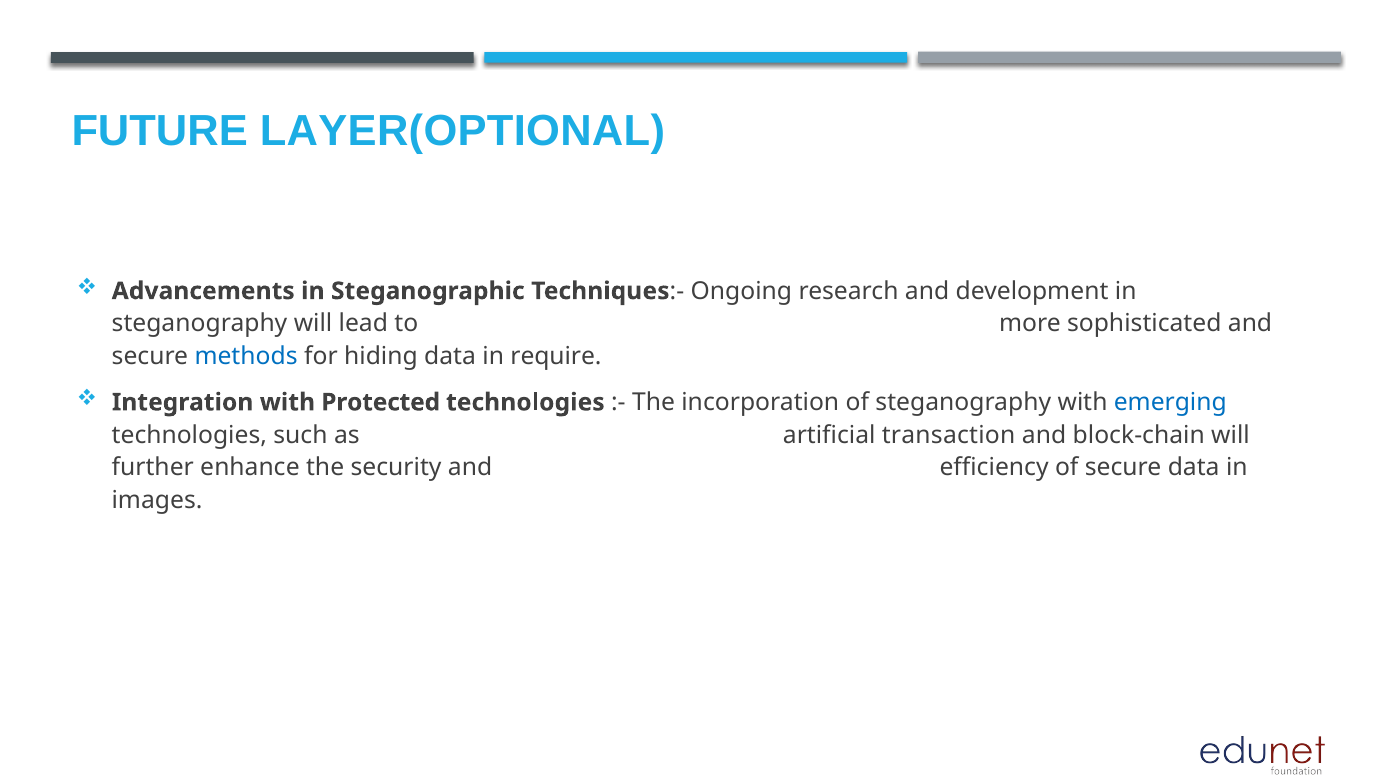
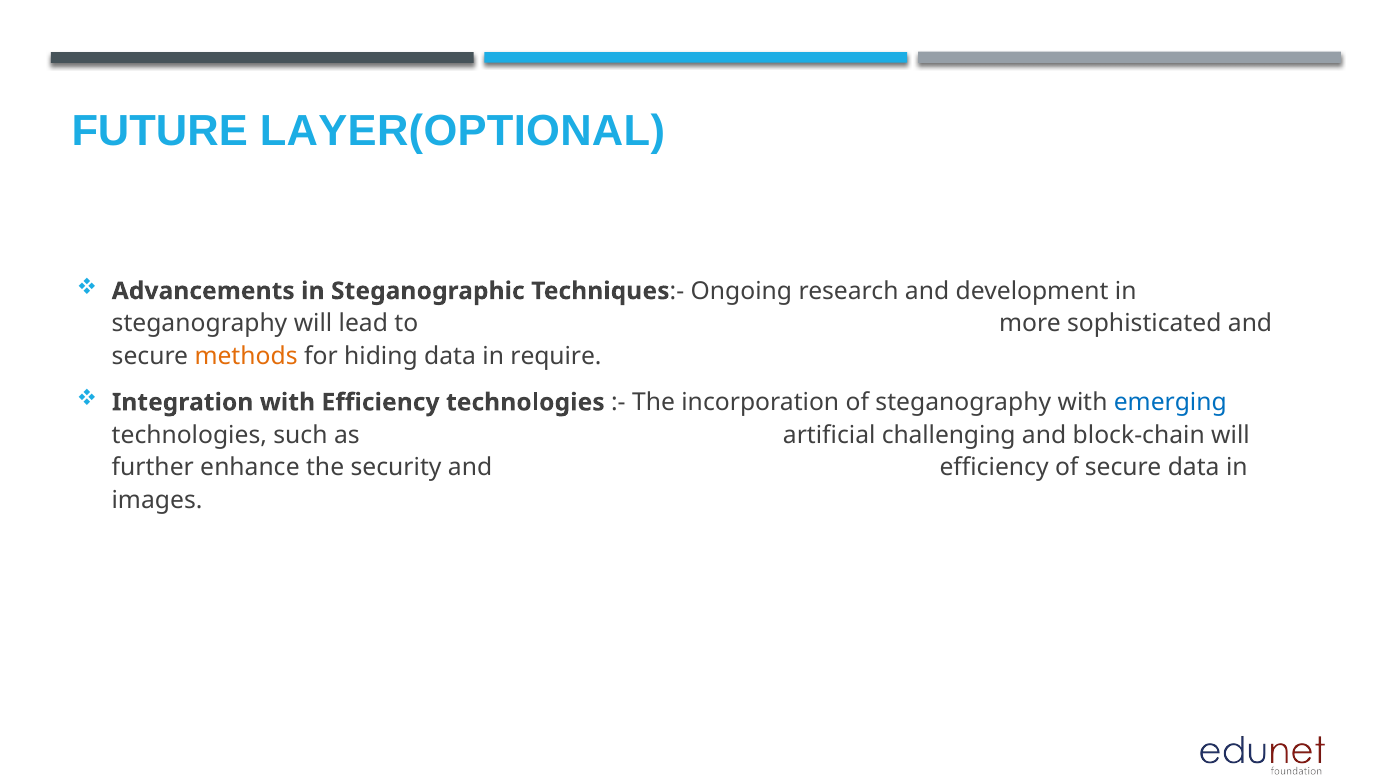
methods colour: blue -> orange
with Protected: Protected -> Efficiency
transaction: transaction -> challenging
